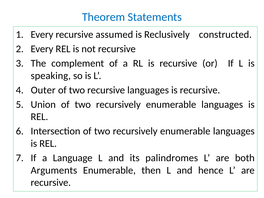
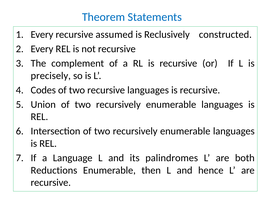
speaking: speaking -> precisely
Outer: Outer -> Codes
Arguments: Arguments -> Reductions
